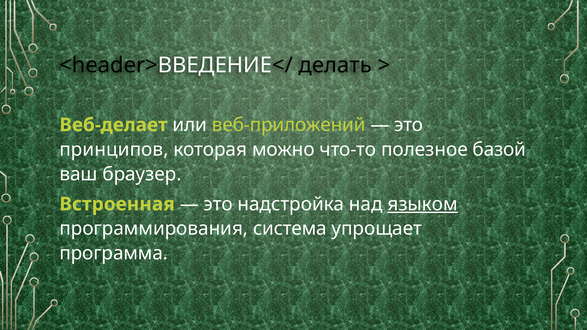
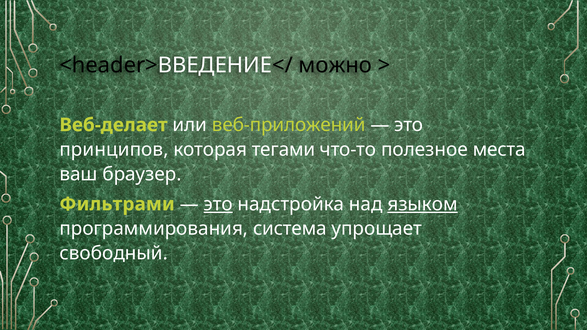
делать: делать -> можно
можно: можно -> тегами
базой: базой -> места
Встроенная: Встроенная -> Фильтрами
это at (218, 204) underline: none -> present
программа: программа -> свободный
